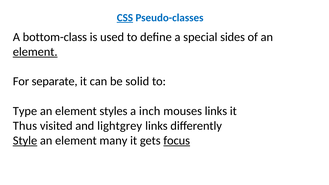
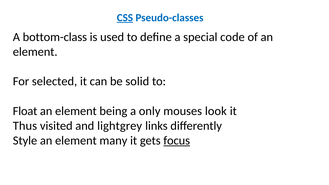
sides: sides -> code
element at (35, 52) underline: present -> none
separate: separate -> selected
Type: Type -> Float
styles: styles -> being
inch: inch -> only
mouses links: links -> look
Style underline: present -> none
